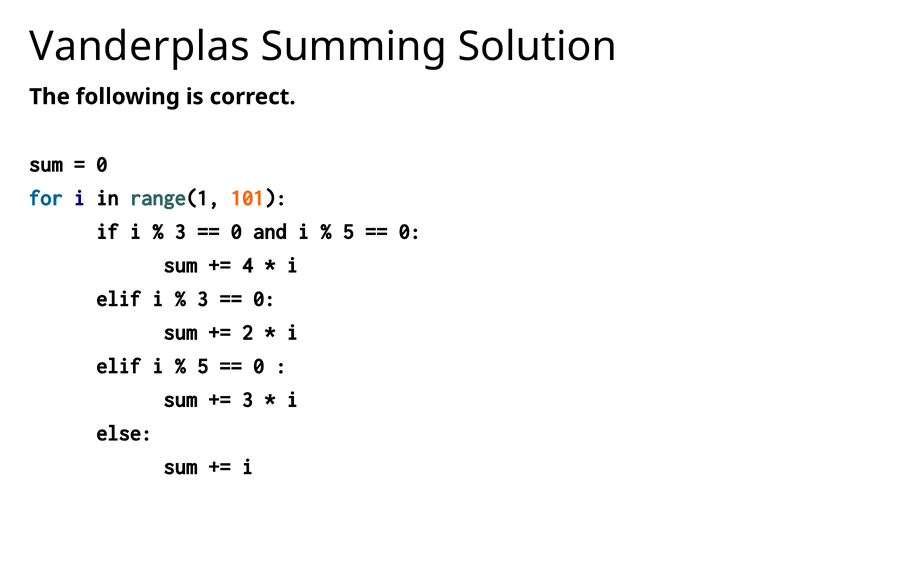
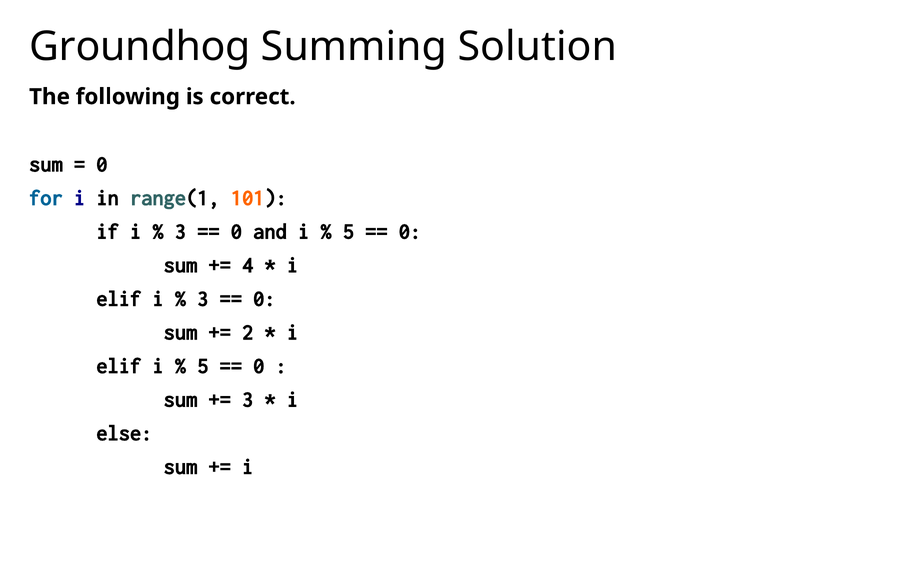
Vanderplas: Vanderplas -> Groundhog
